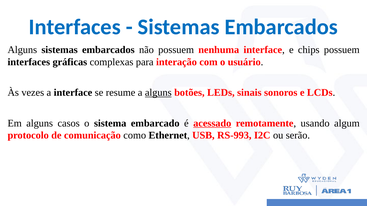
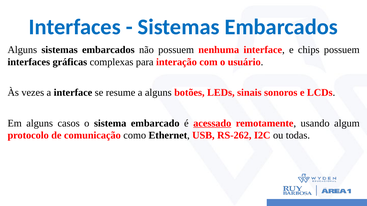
alguns at (158, 93) underline: present -> none
RS-993: RS-993 -> RS-262
serão: serão -> todas
